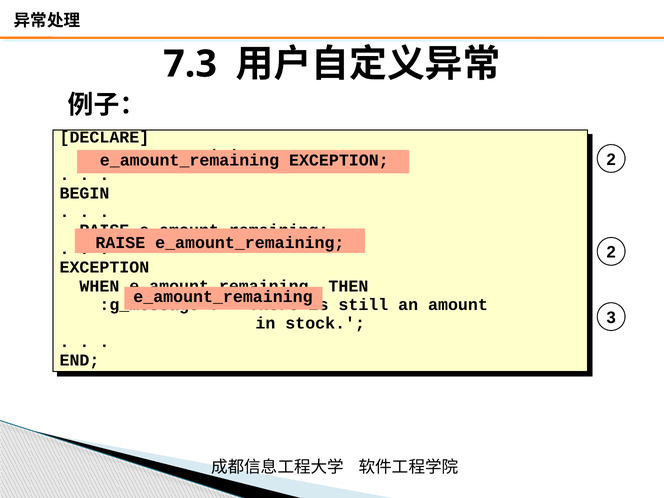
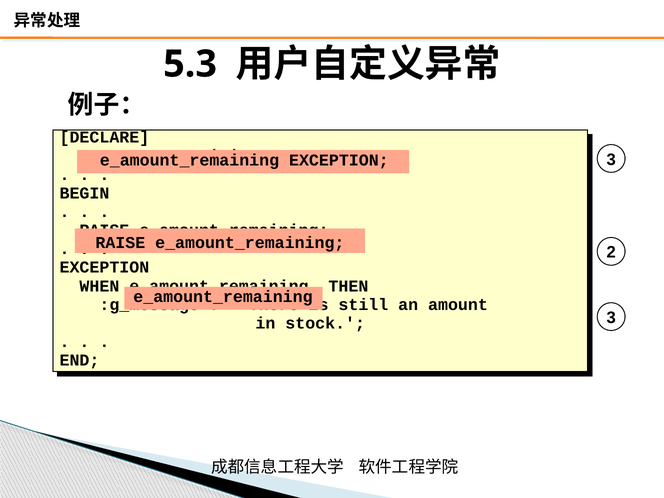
7.3: 7.3 -> 5.3
2 at (611, 160): 2 -> 3
